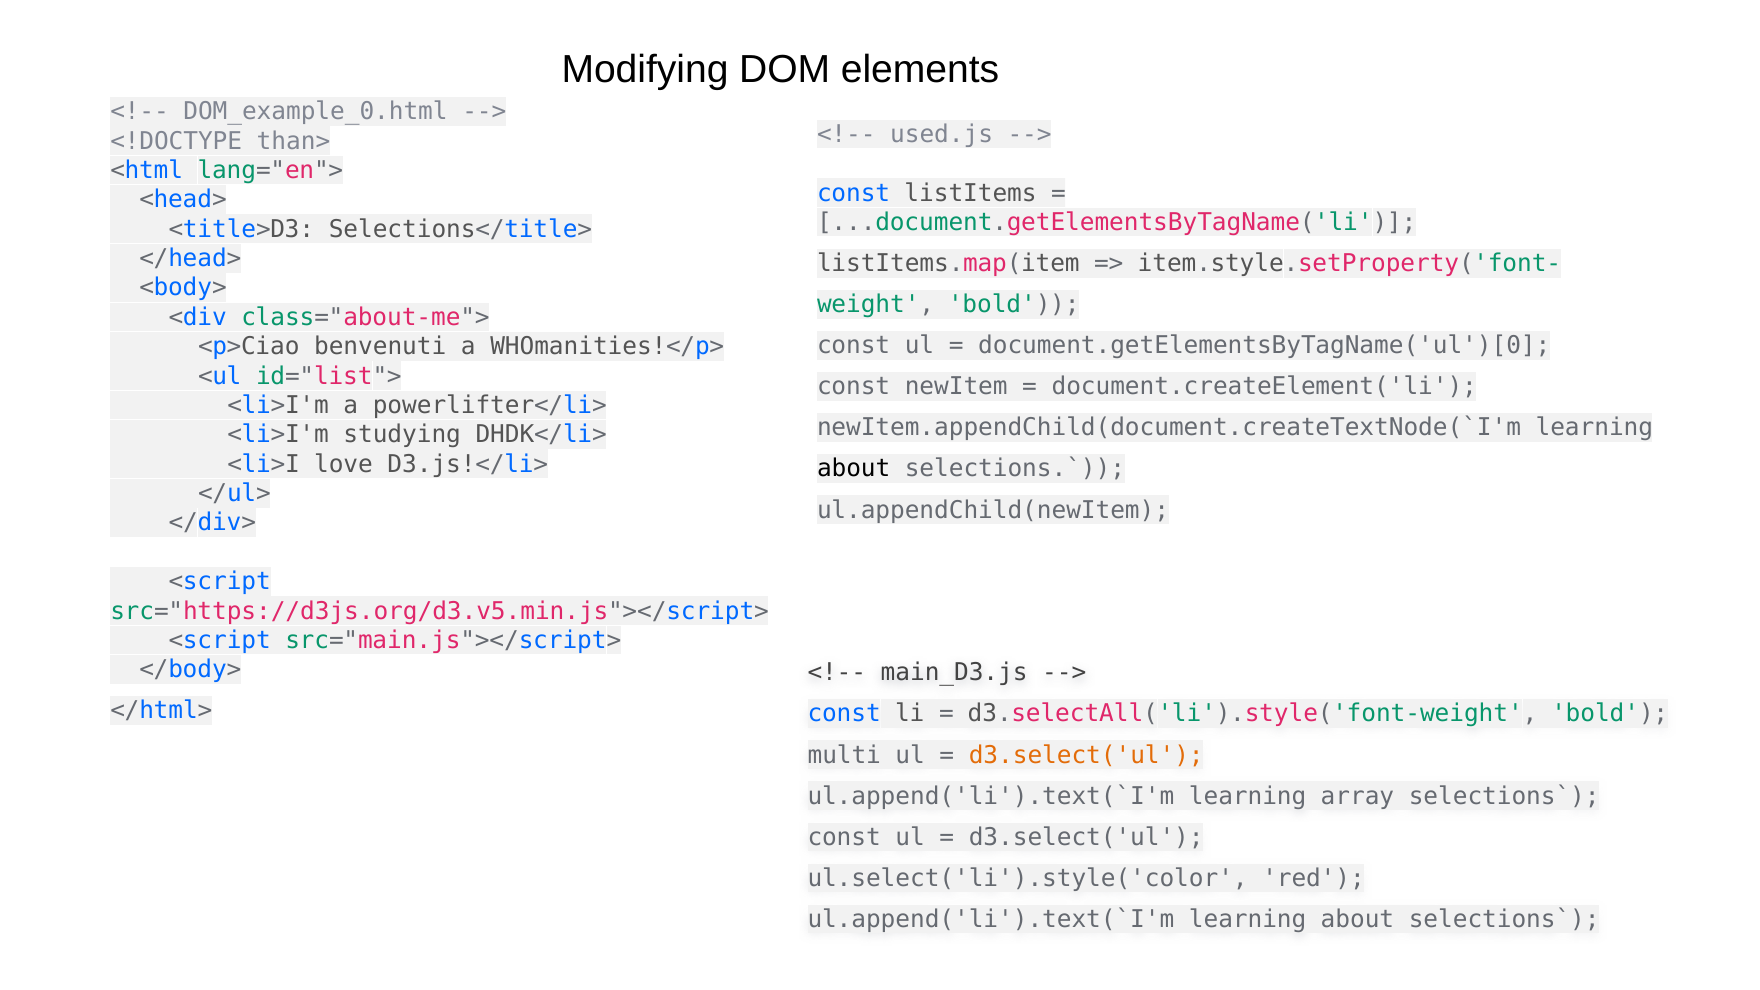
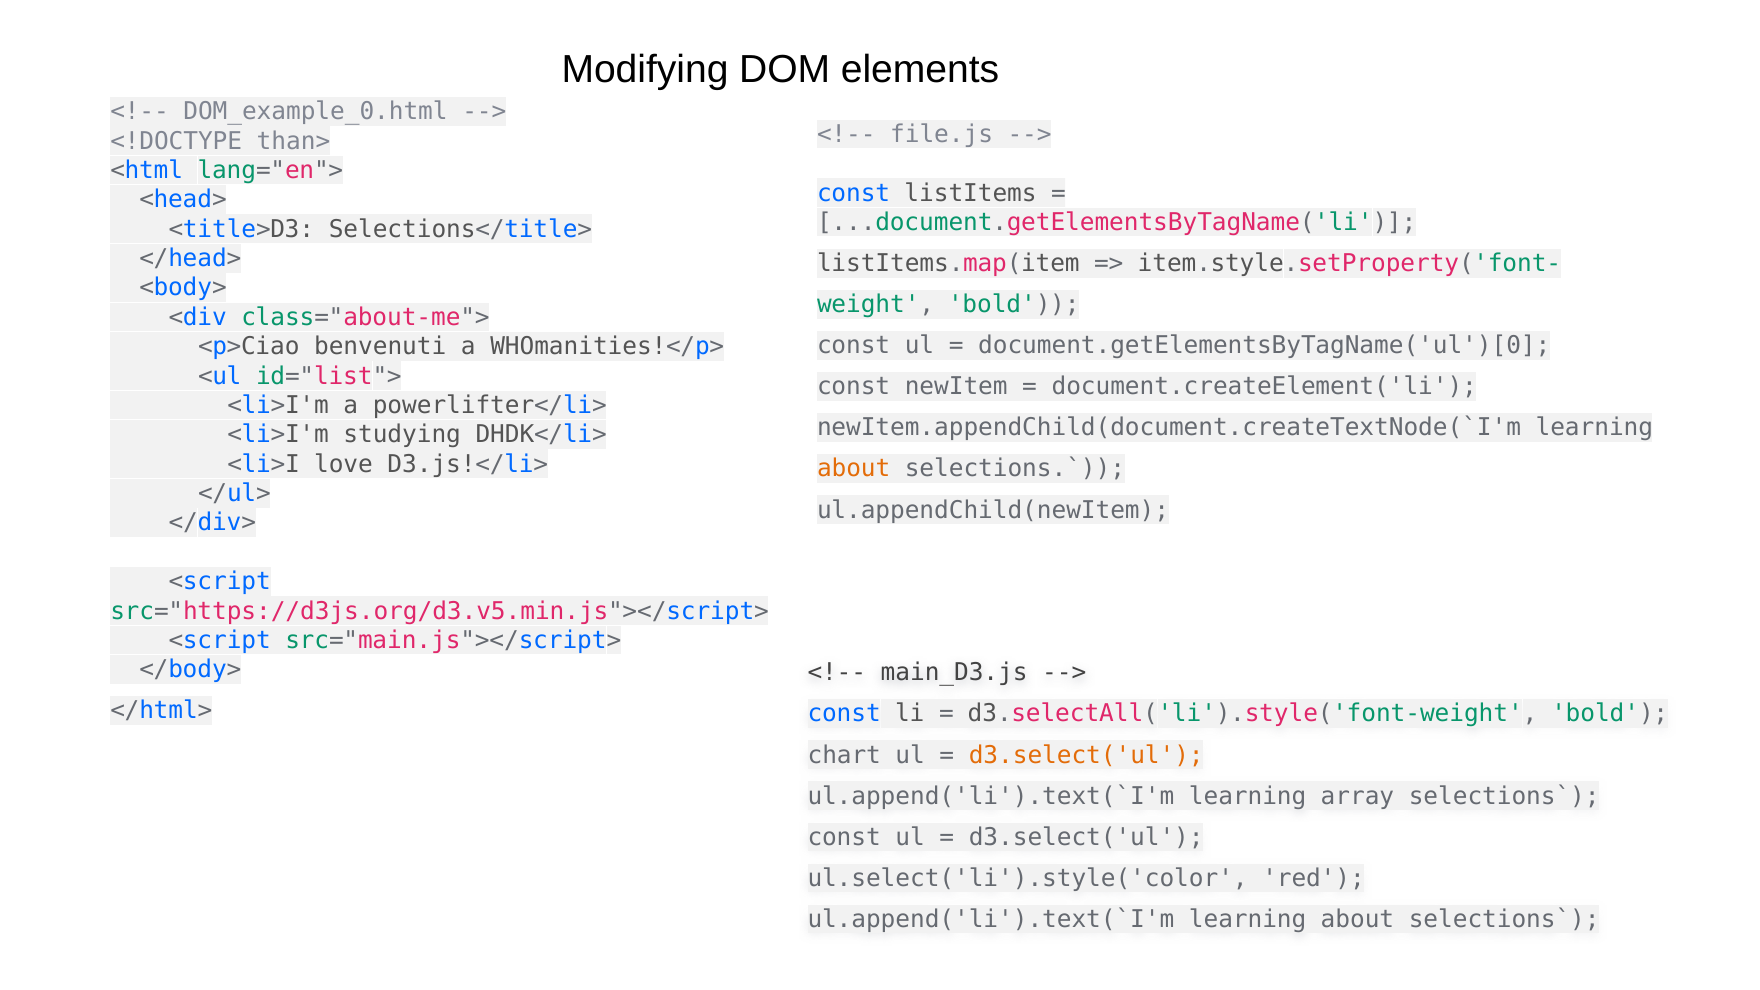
used.js: used.js -> file.js
about at (854, 469) colour: black -> orange
multi: multi -> chart
